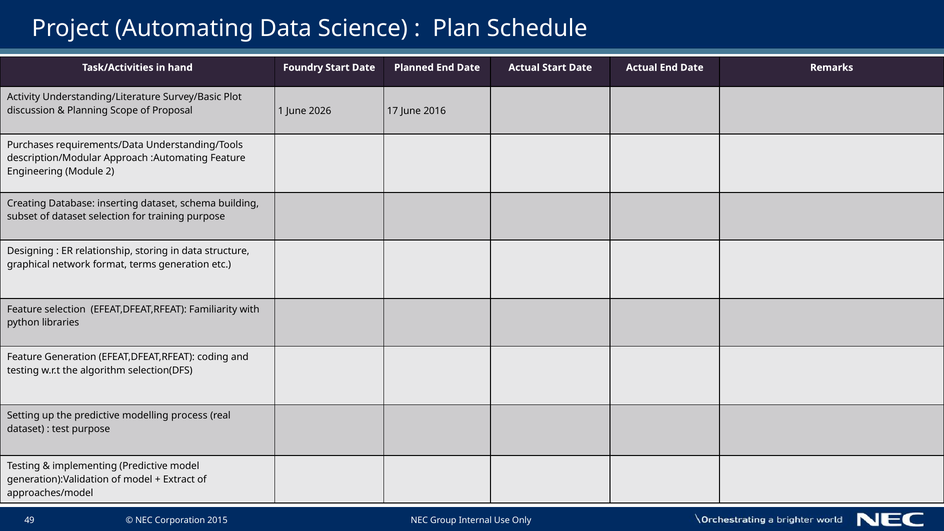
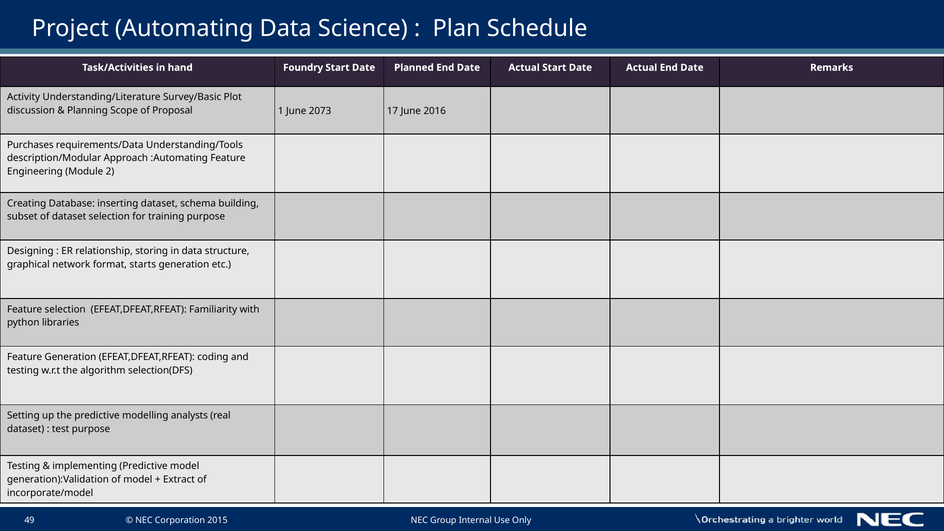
2026: 2026 -> 2073
terms: terms -> starts
process: process -> analysts
approaches/model: approaches/model -> incorporate/model
